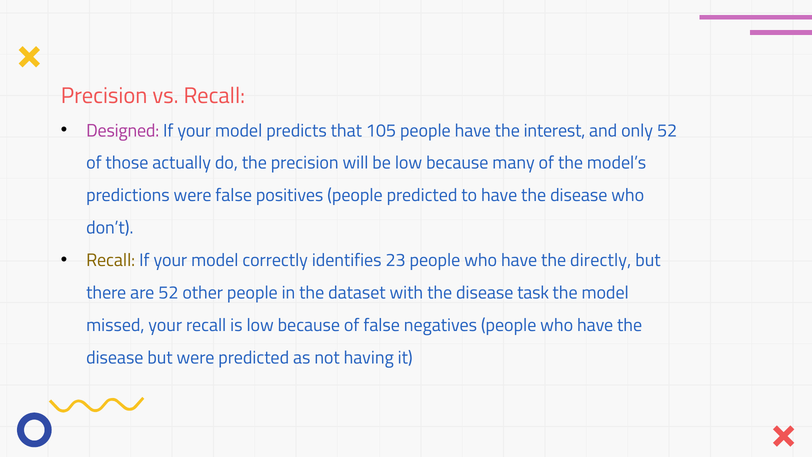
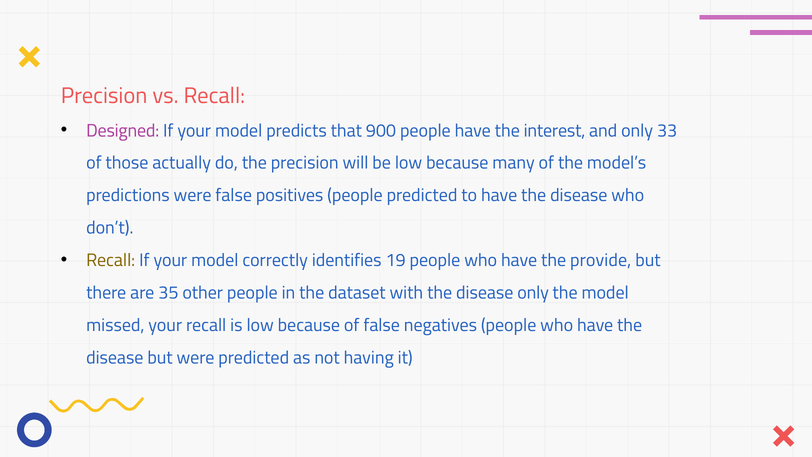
105: 105 -> 900
only 52: 52 -> 33
23: 23 -> 19
directly: directly -> provide
are 52: 52 -> 35
disease task: task -> only
